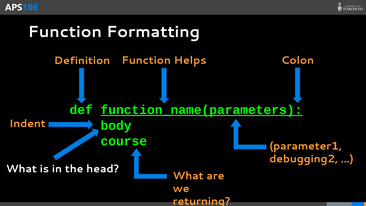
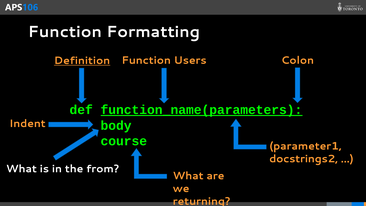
Helps: Helps -> Users
Definition underline: none -> present
debugging2: debugging2 -> docstrings2
head: head -> from
